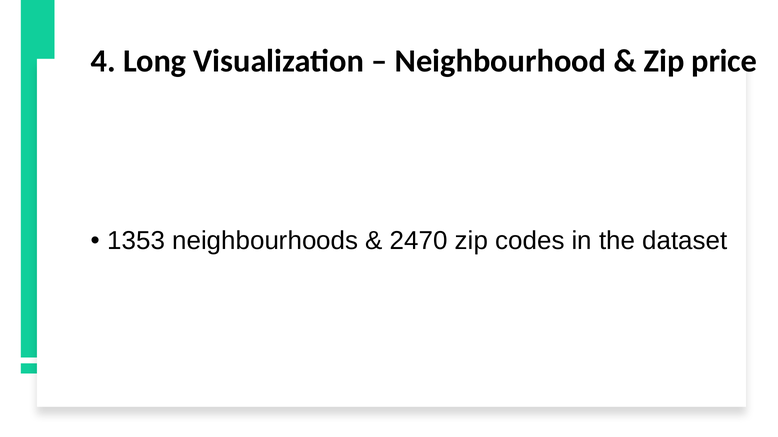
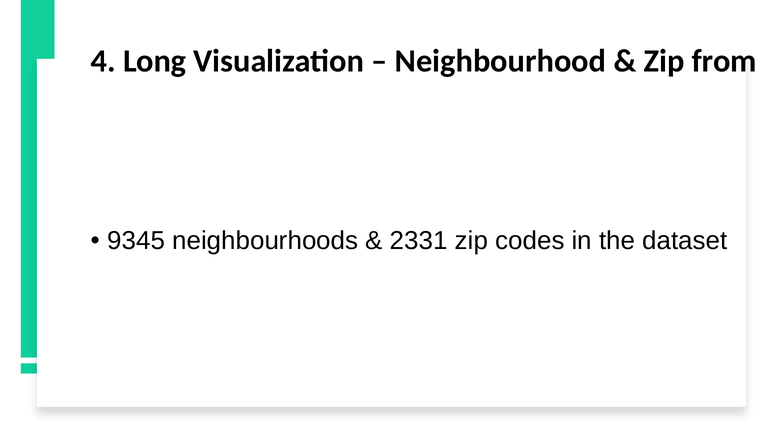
price: price -> from
1353: 1353 -> 9345
2470: 2470 -> 2331
